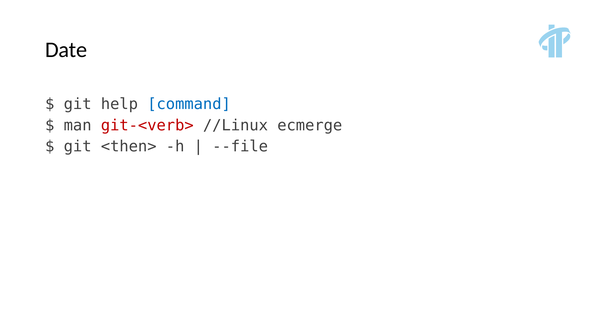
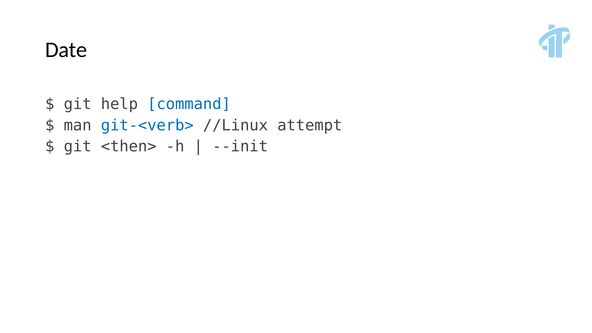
git-<verb> colour: red -> blue
ecmerge: ecmerge -> attempt
--file: --file -> --init
